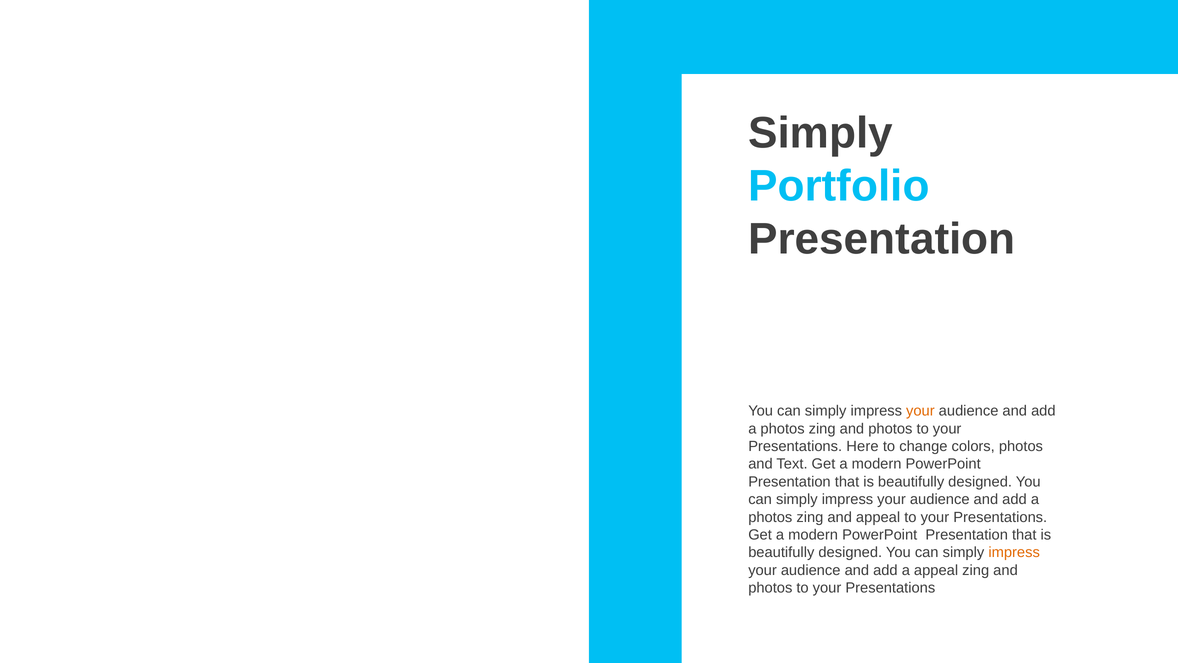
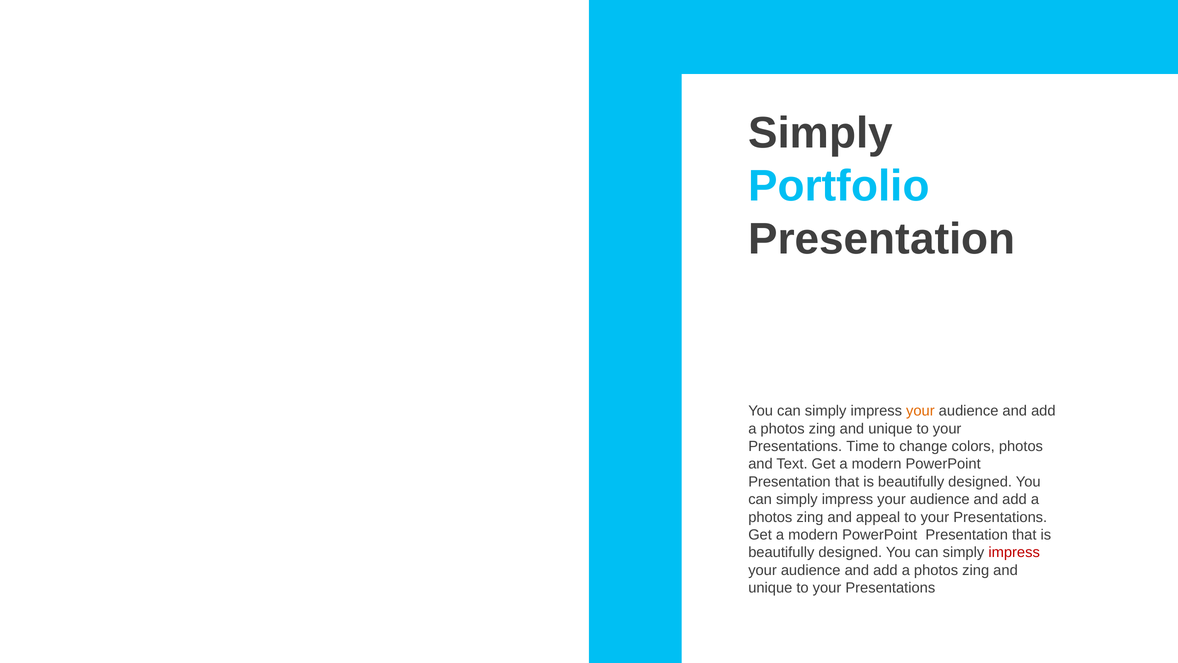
photos at (890, 429): photos -> unique
Here: Here -> Time
impress at (1014, 552) colour: orange -> red
appeal at (936, 570): appeal -> photos
photos at (770, 588): photos -> unique
